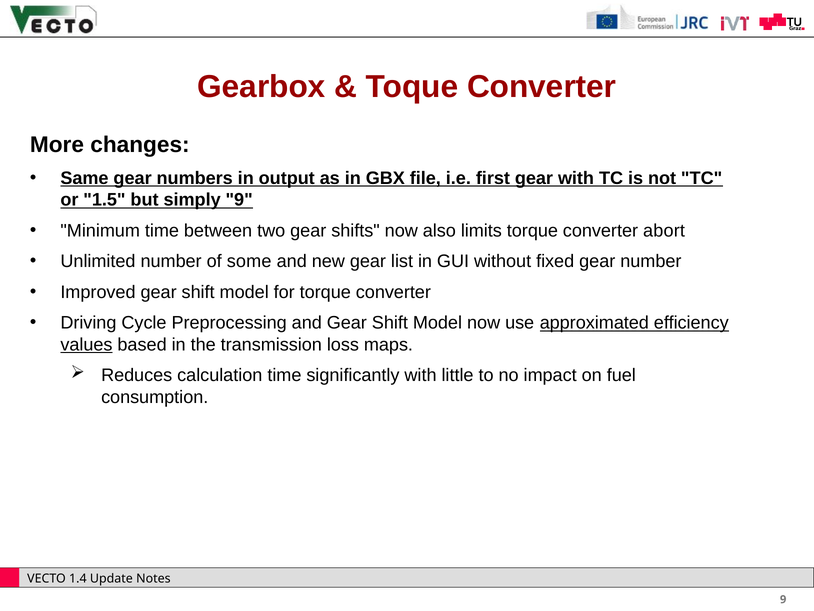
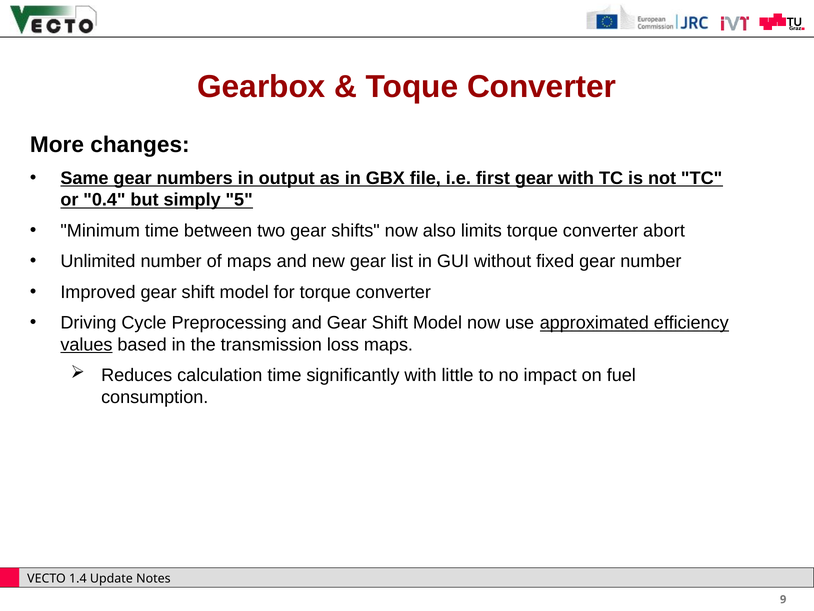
1.5: 1.5 -> 0.4
simply 9: 9 -> 5
of some: some -> maps
